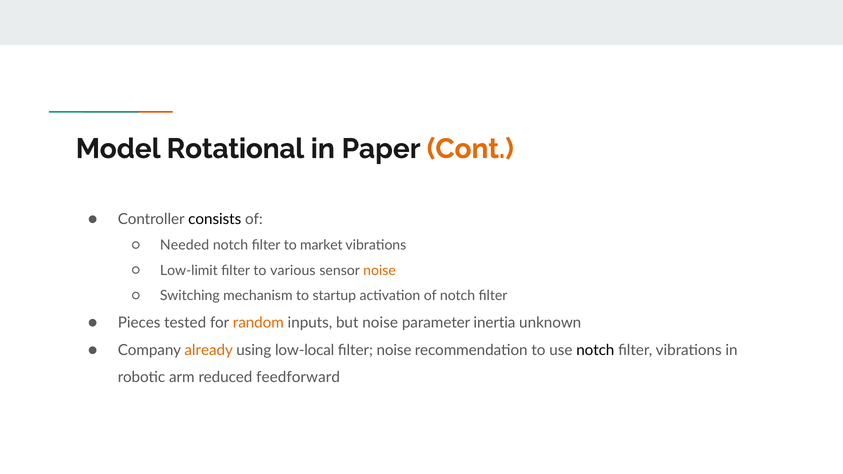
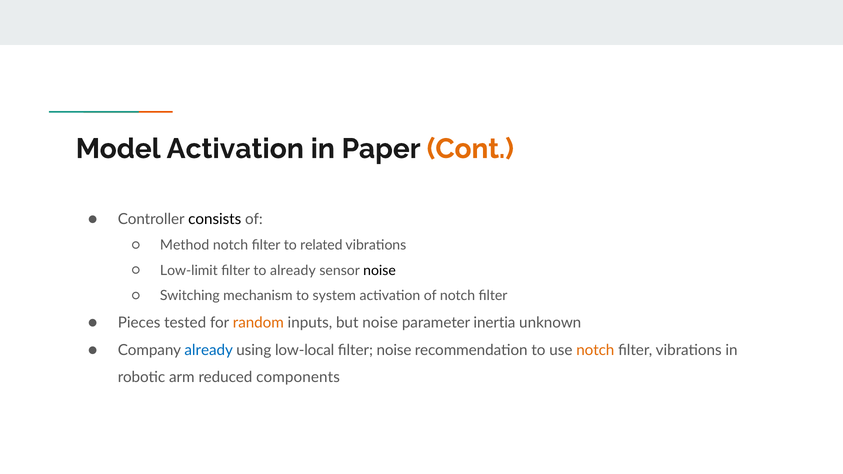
Model Rotational: Rotational -> Activation
Needed: Needed -> Method
market: market -> related
to various: various -> already
noise at (380, 271) colour: orange -> black
startup: startup -> system
already at (209, 350) colour: orange -> blue
notch at (595, 350) colour: black -> orange
feedforward: feedforward -> components
